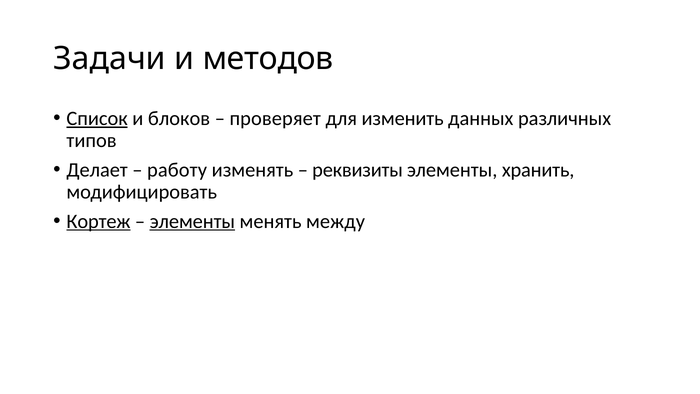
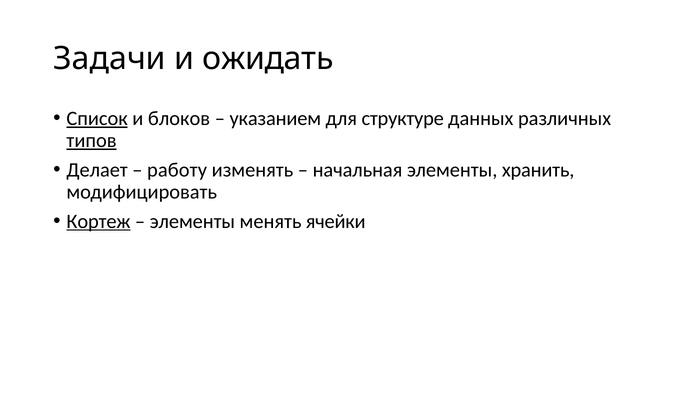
методов: методов -> ожидать
проверяет: проверяет -> указанием
изменить: изменить -> структуре
типов underline: none -> present
реквизиты: реквизиты -> начальная
элементы at (192, 221) underline: present -> none
между: между -> ячейки
